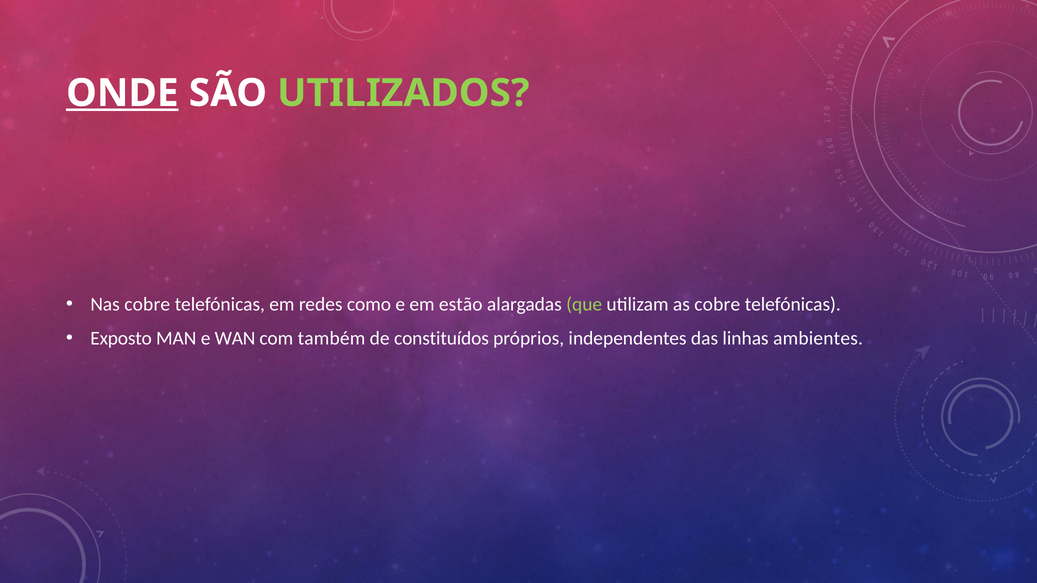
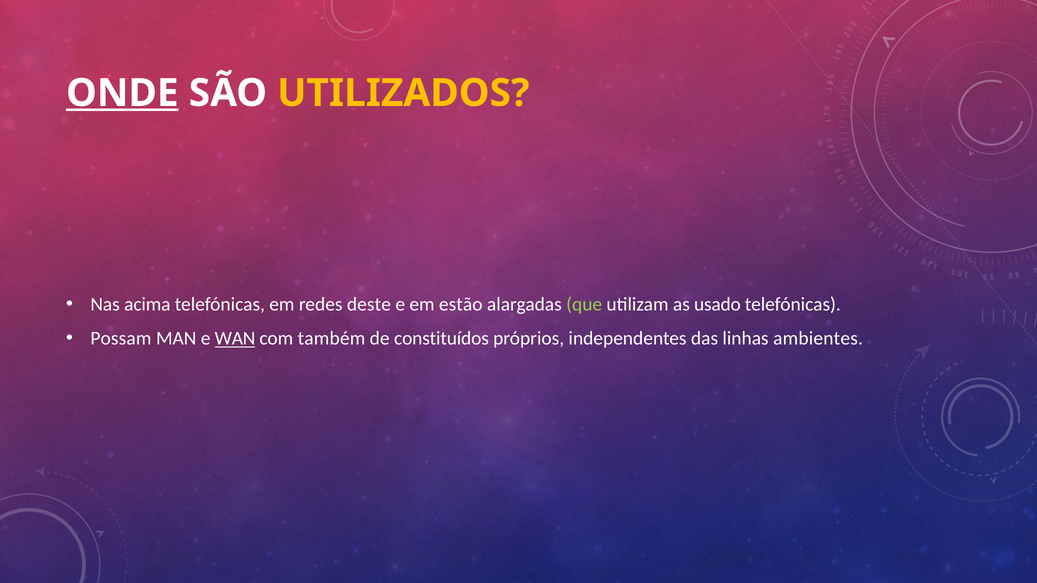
UTILIZADOS colour: light green -> yellow
Nas cobre: cobre -> acima
como: como -> deste
as cobre: cobre -> usado
Exposto: Exposto -> Possam
WAN underline: none -> present
